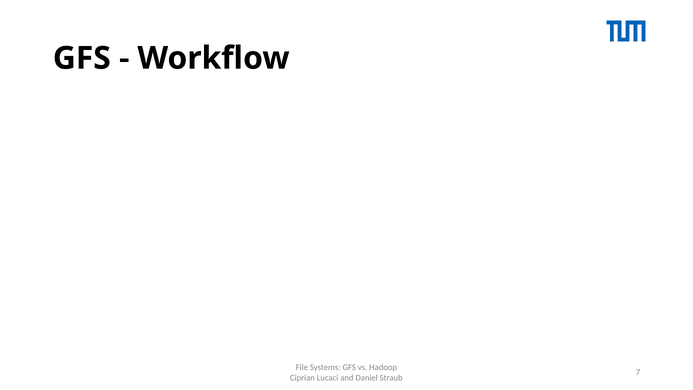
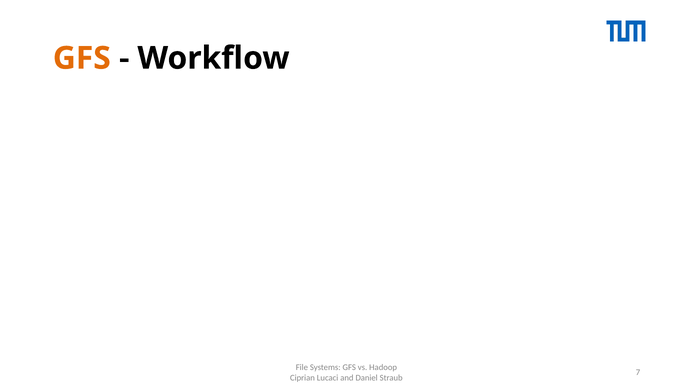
GFS at (82, 58) colour: black -> orange
